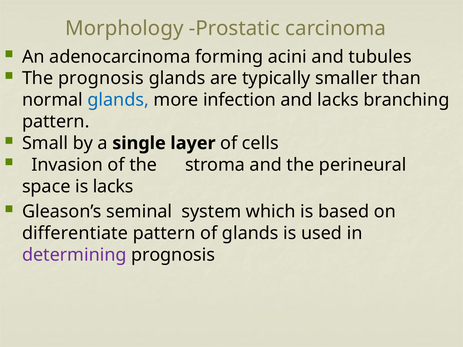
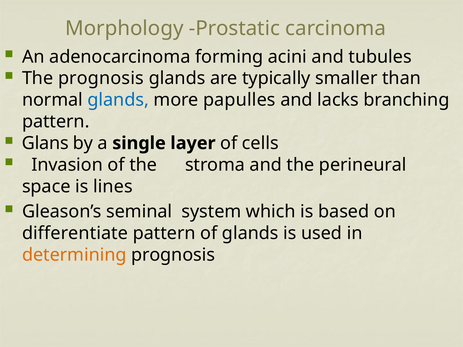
infection: infection -> papulles
Small: Small -> Glans
is lacks: lacks -> lines
determining colour: purple -> orange
